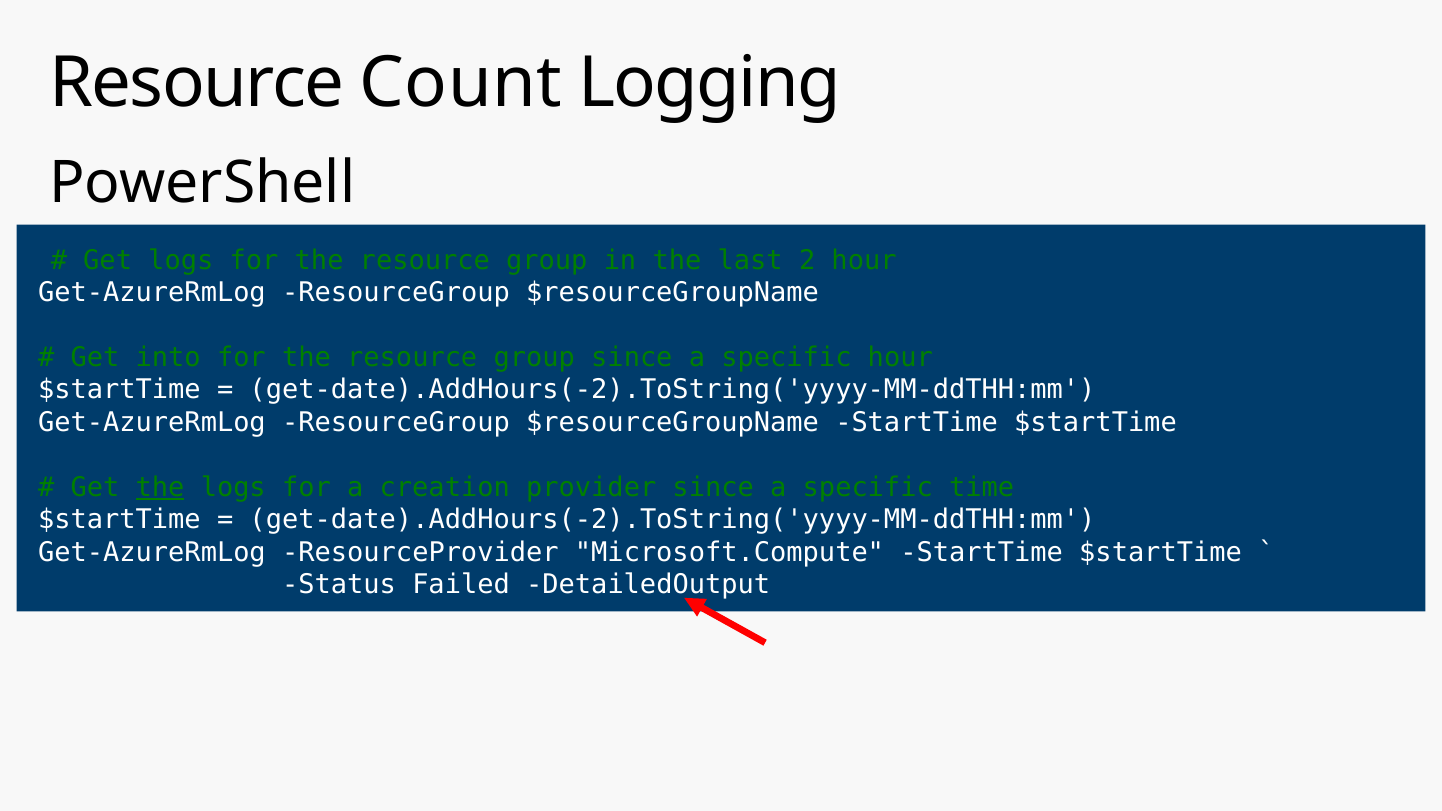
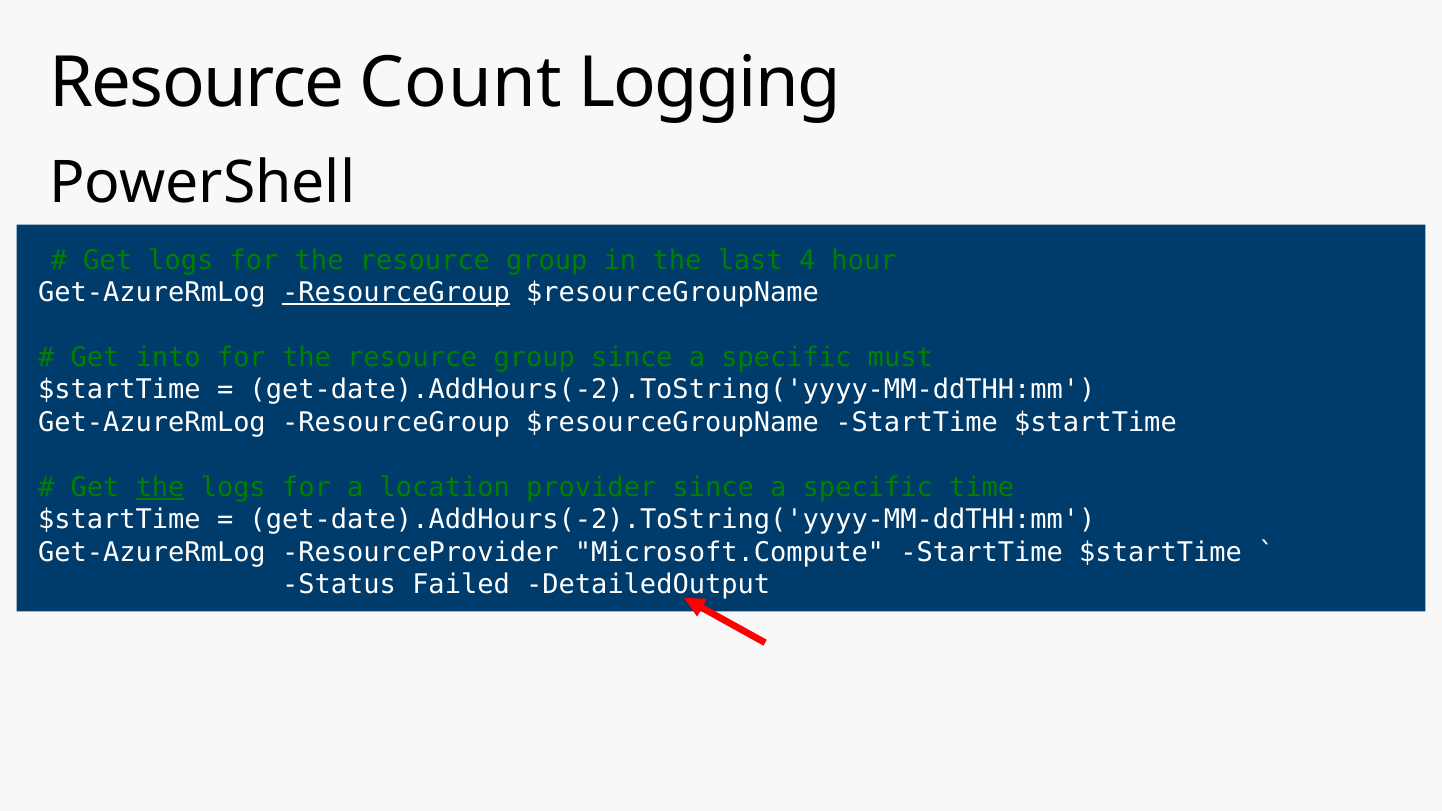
2: 2 -> 4
ResourceGroup at (396, 293) underline: none -> present
specific hour: hour -> must
creation: creation -> location
